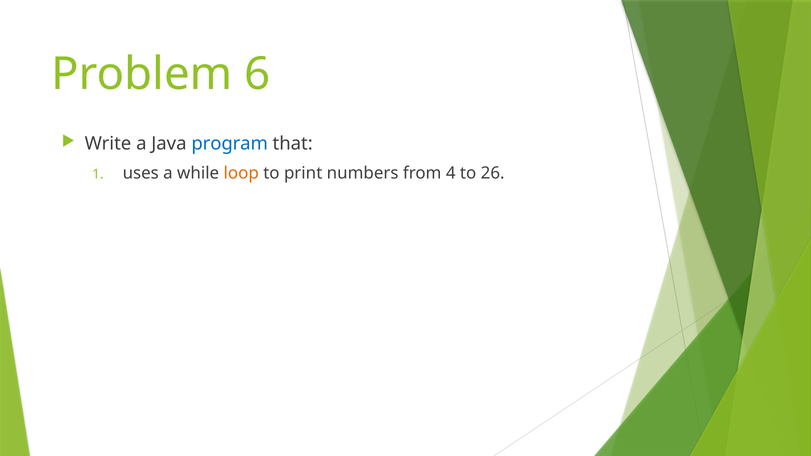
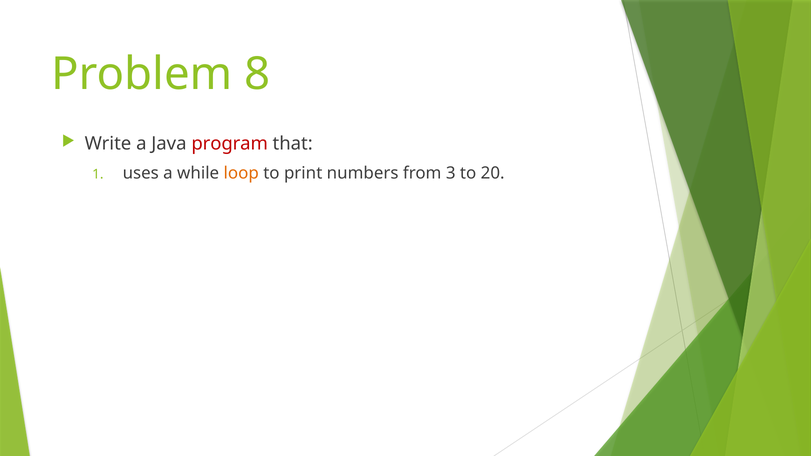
6: 6 -> 8
program colour: blue -> red
4: 4 -> 3
26: 26 -> 20
